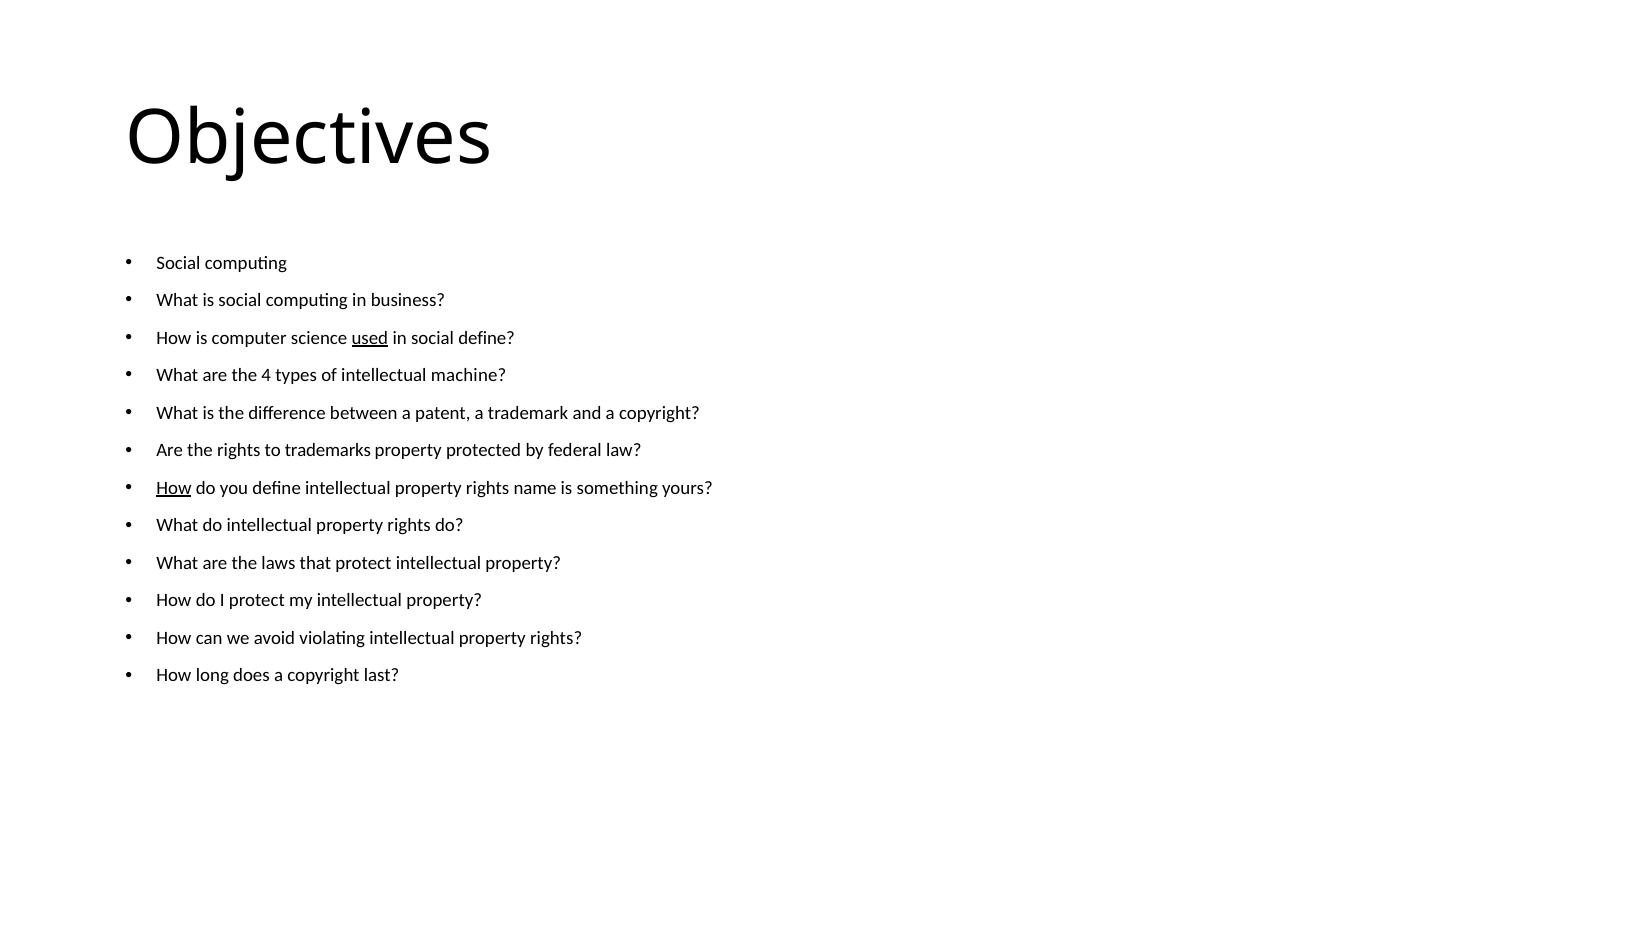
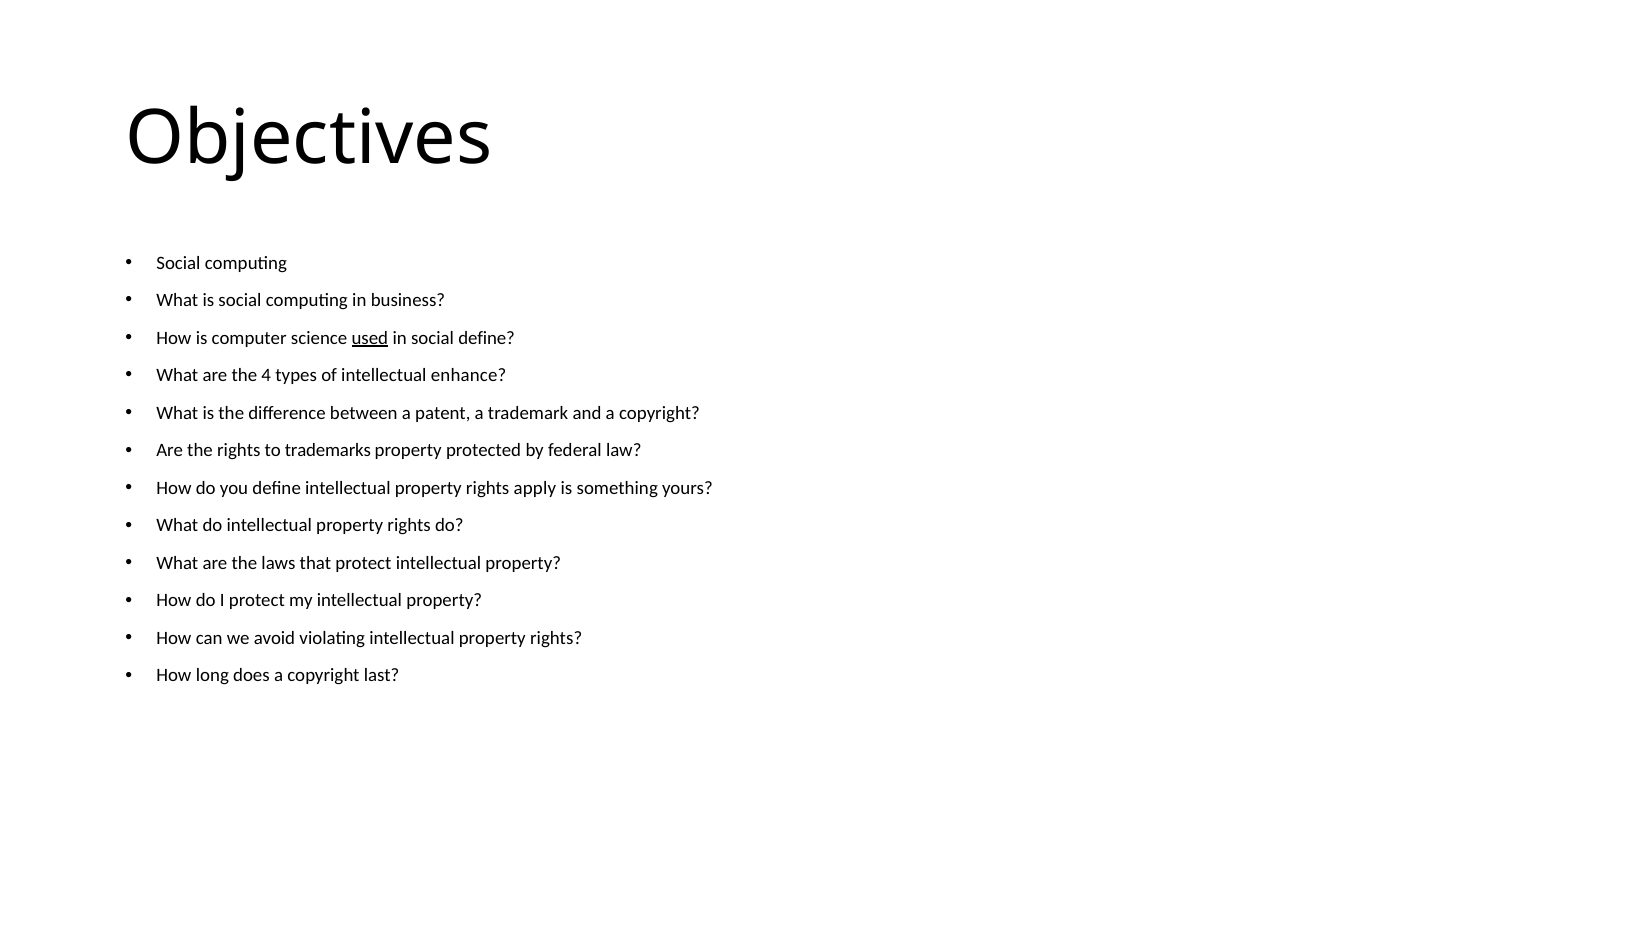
machine: machine -> enhance
How at (174, 488) underline: present -> none
name: name -> apply
